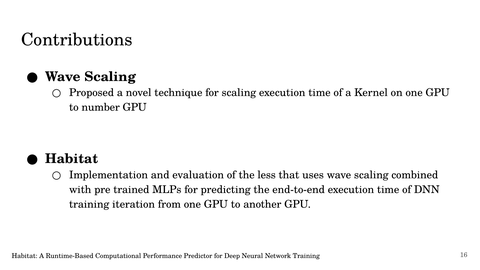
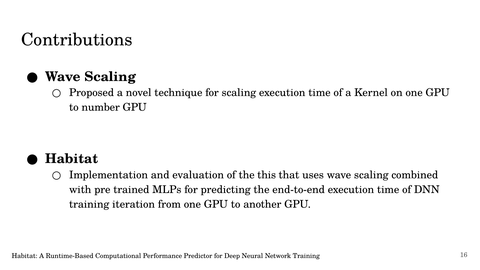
less: less -> this
